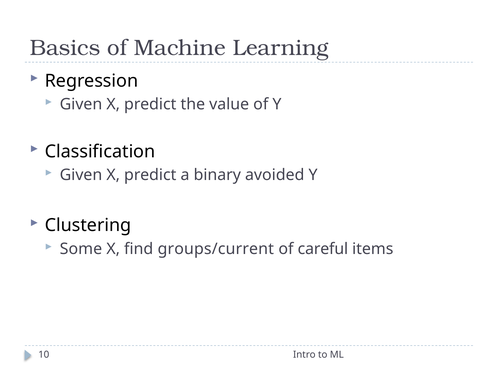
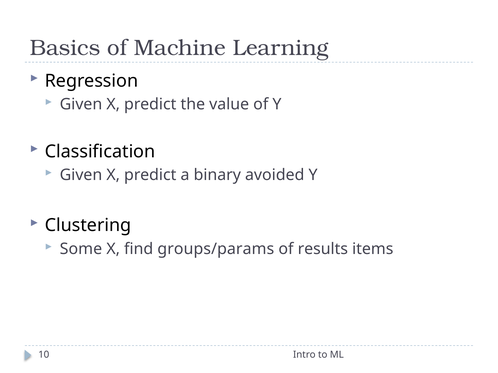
groups/current: groups/current -> groups/params
careful: careful -> results
